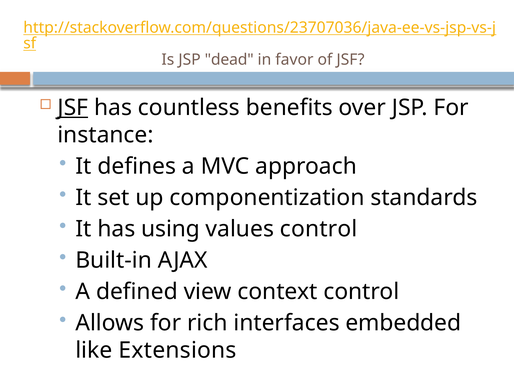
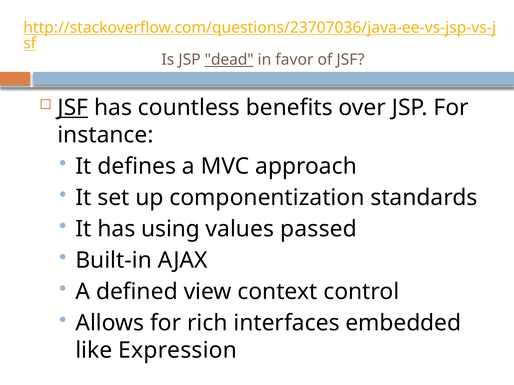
dead underline: none -> present
values control: control -> passed
Extensions: Extensions -> Expression
